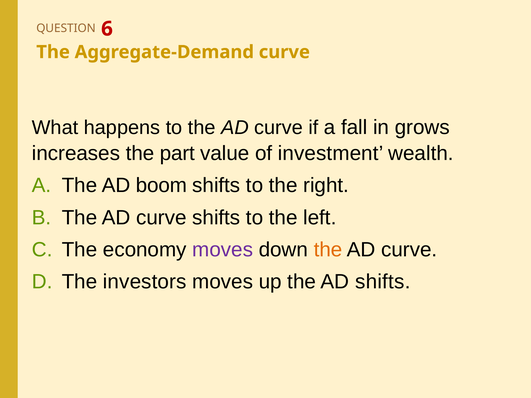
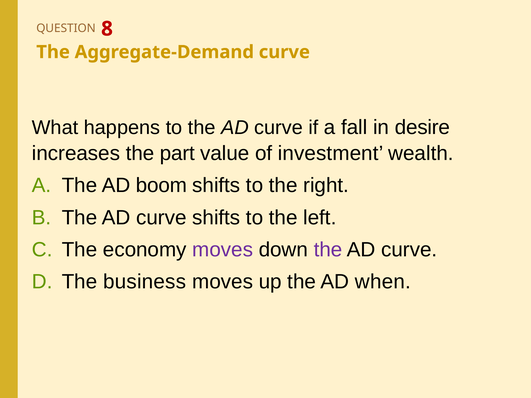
6: 6 -> 8
grows: grows -> desire
the at (328, 250) colour: orange -> purple
investors: investors -> business
AD shifts: shifts -> when
